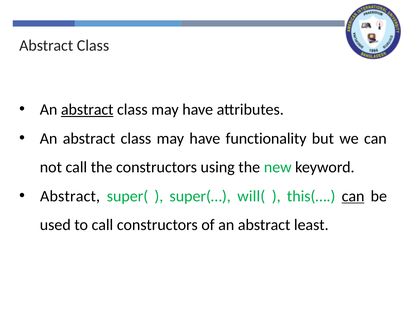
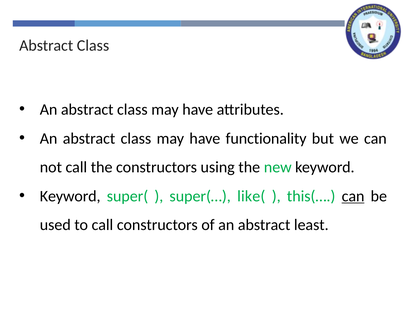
abstract at (87, 110) underline: present -> none
Abstract at (70, 196): Abstract -> Keyword
will(: will( -> like(
